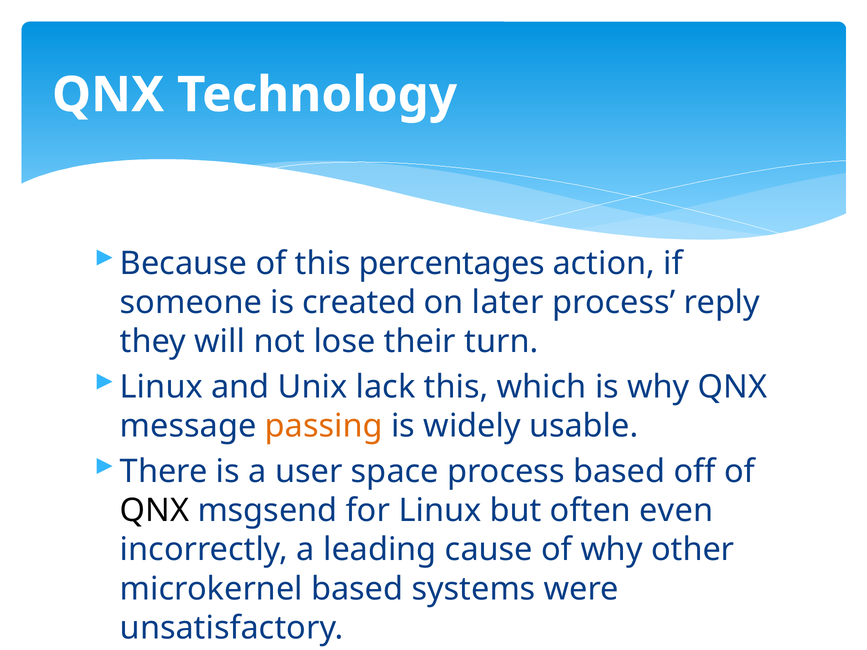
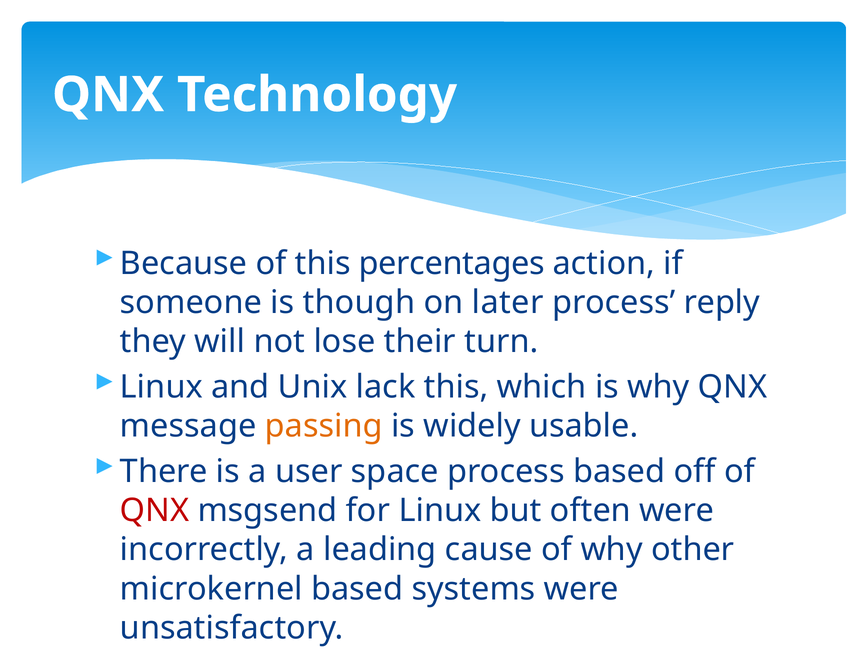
created: created -> though
QNX at (155, 511) colour: black -> red
often even: even -> were
